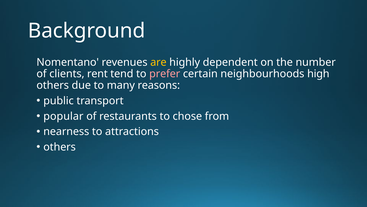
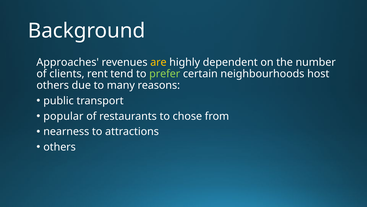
Nomentano: Nomentano -> Approaches
prefer colour: pink -> light green
high: high -> host
